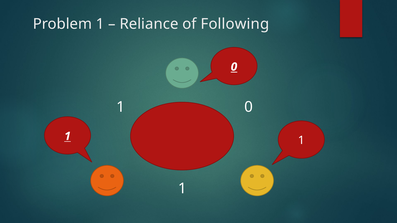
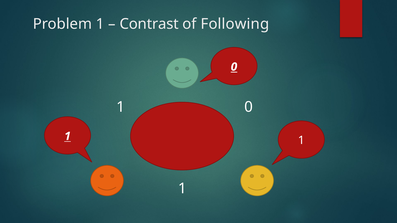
Reliance: Reliance -> Contrast
